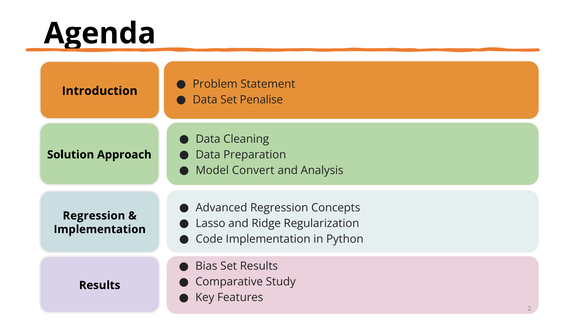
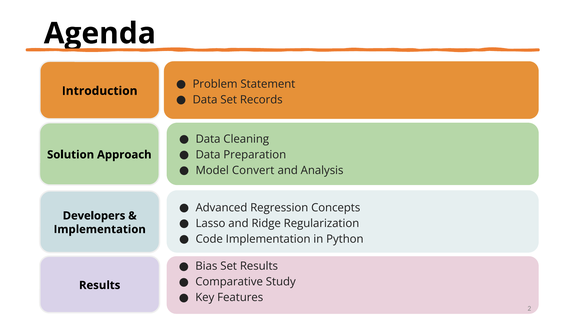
Penalise: Penalise -> Records
Regression at (94, 216): Regression -> Developers
